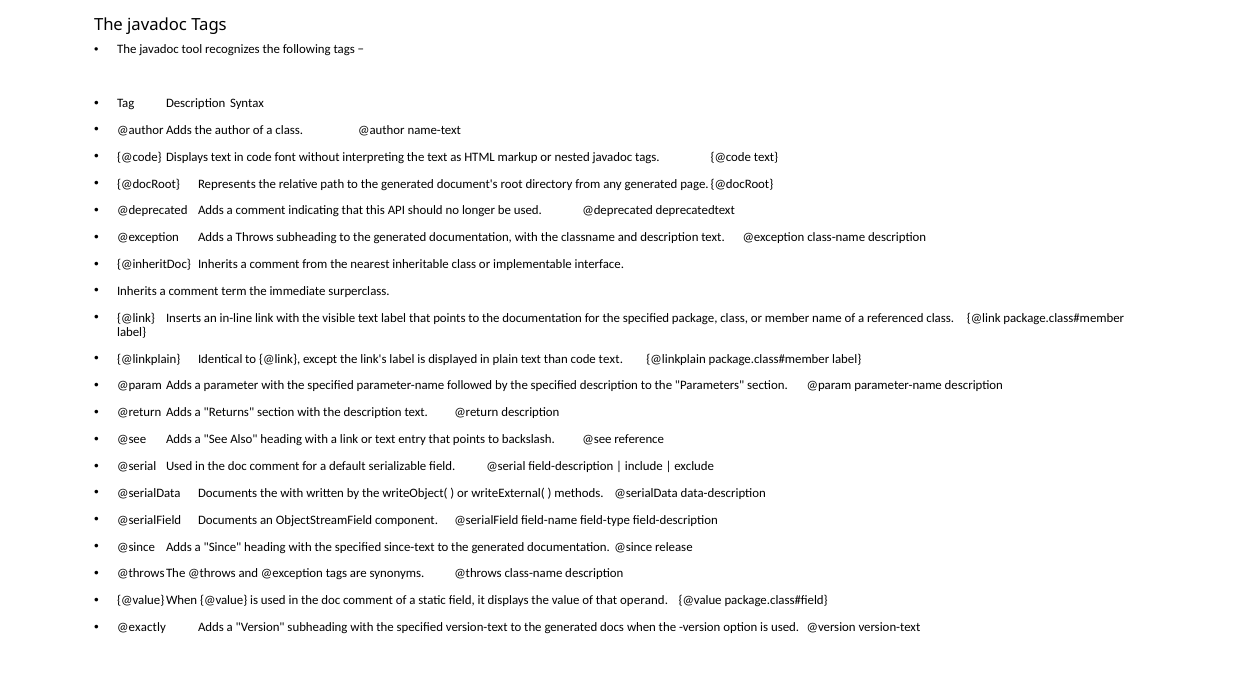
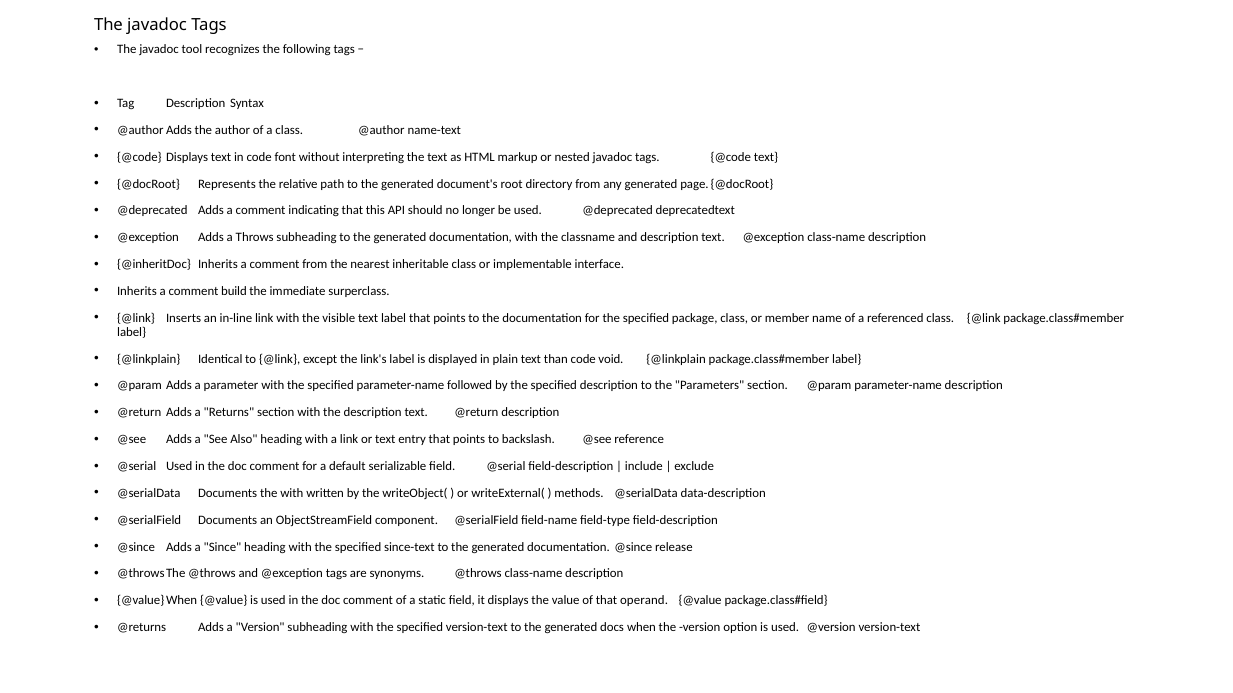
term: term -> build
code text: text -> void
@exactly: @exactly -> @returns
